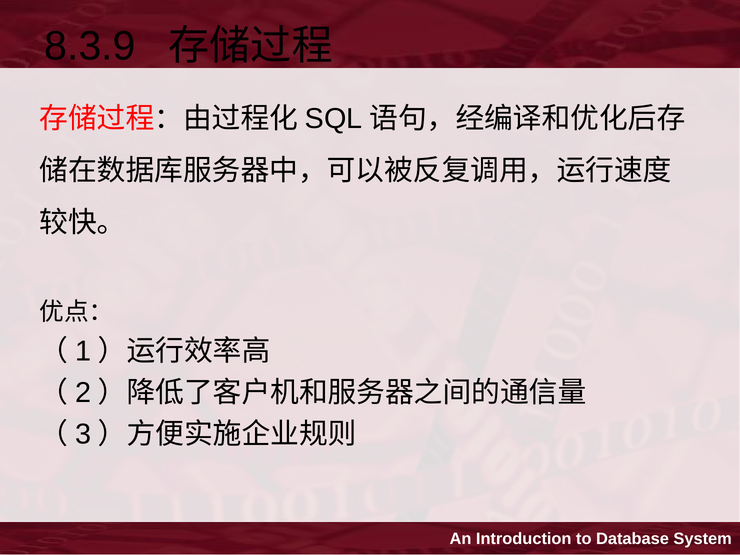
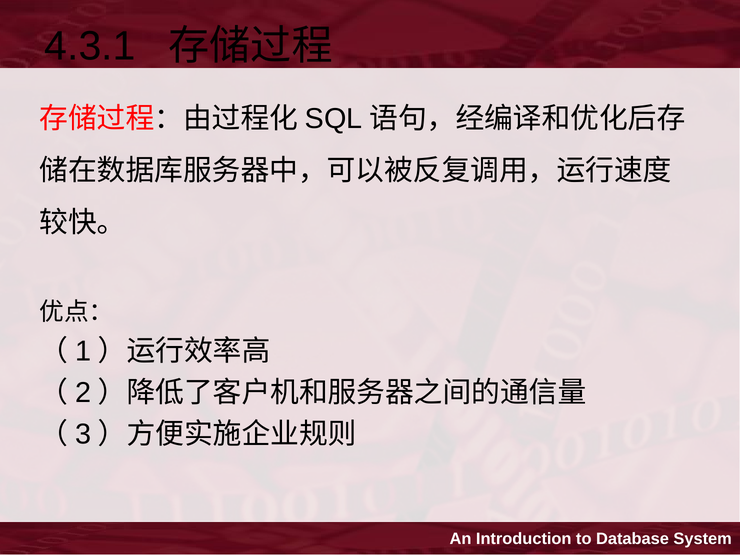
8.3.9: 8.3.9 -> 4.3.1
